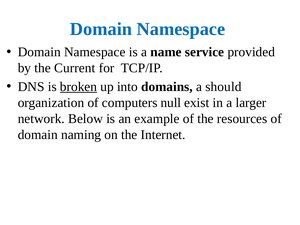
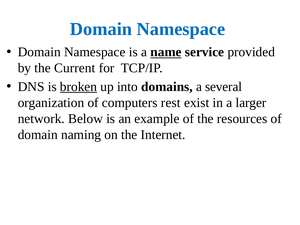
name underline: none -> present
should: should -> several
null: null -> rest
